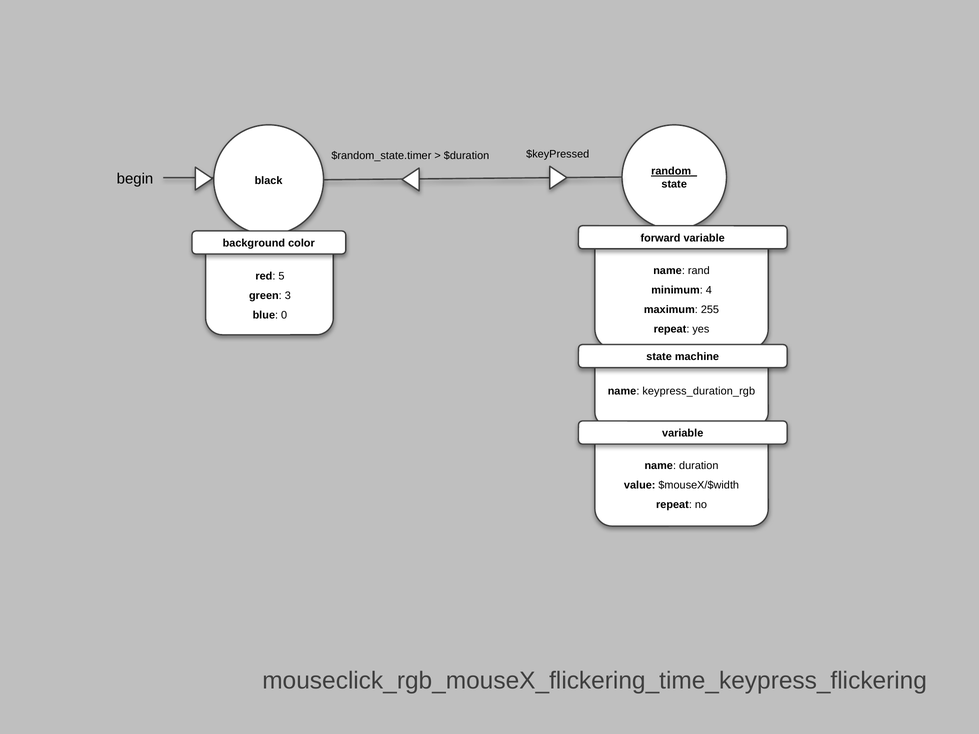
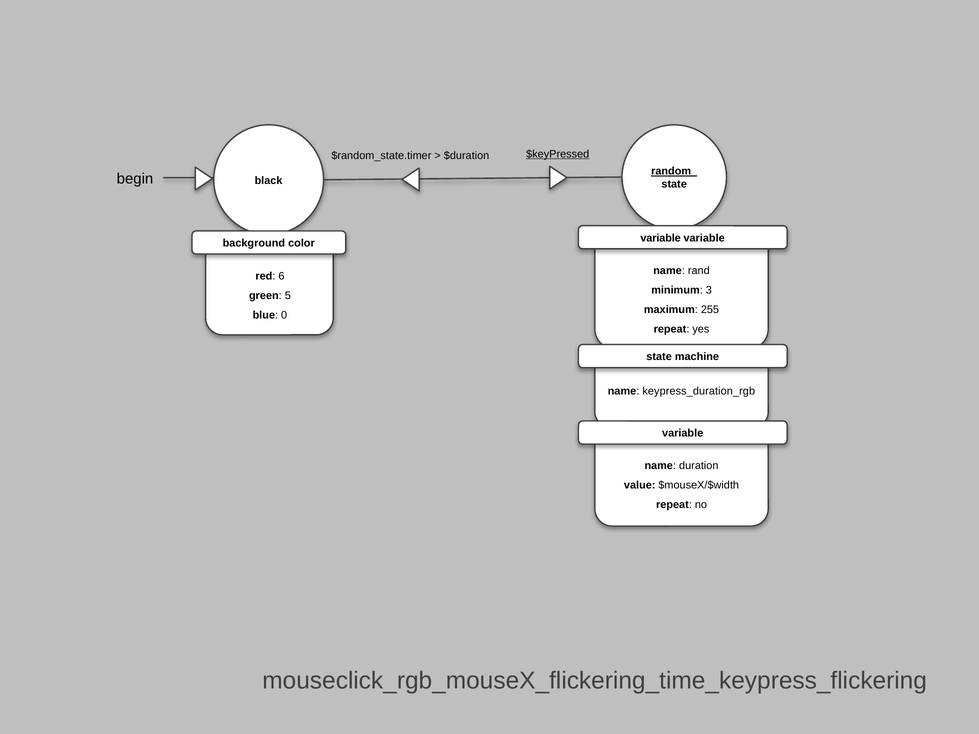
$keyPressed underline: none -> present
forward at (661, 238): forward -> variable
5: 5 -> 6
4: 4 -> 3
3: 3 -> 5
